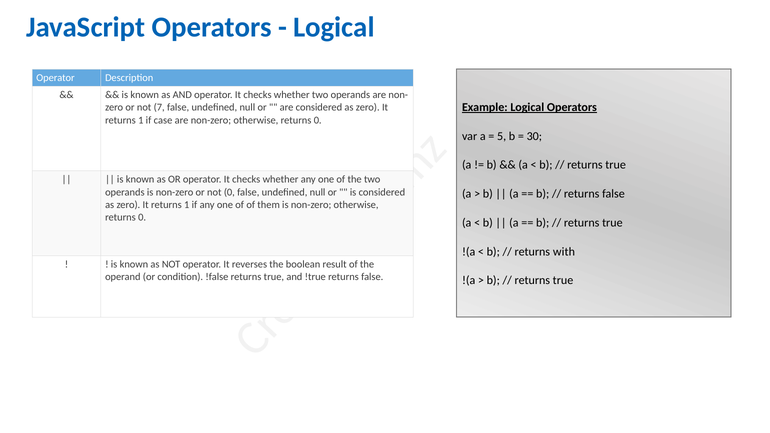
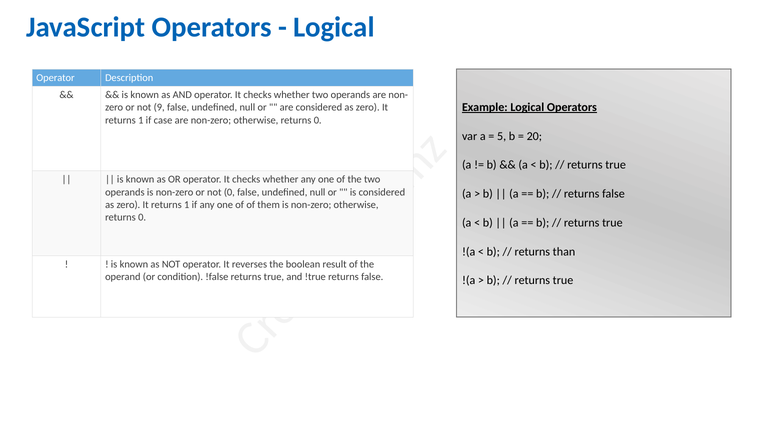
7: 7 -> 9
30: 30 -> 20
with: with -> than
